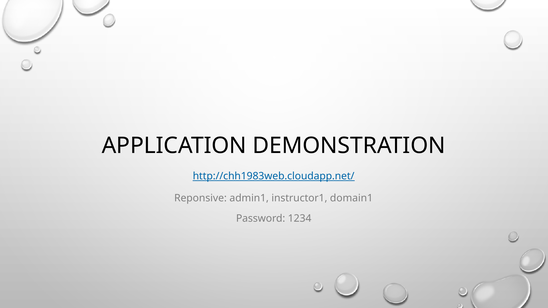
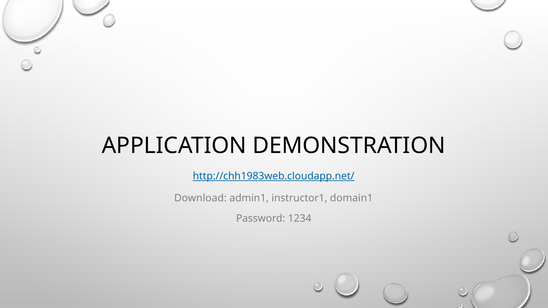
Reponsive: Reponsive -> Download
